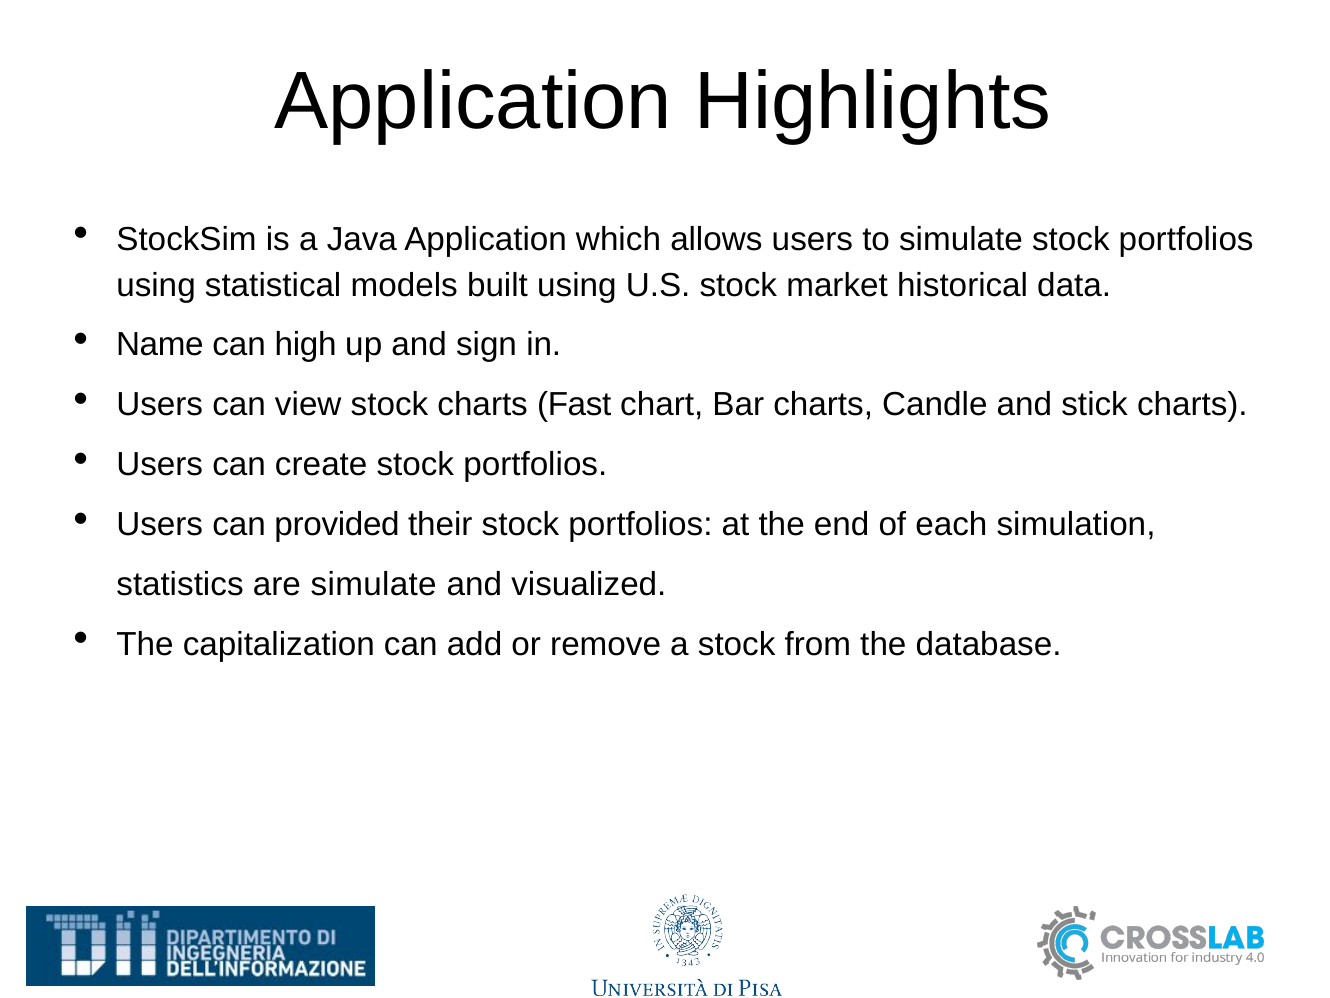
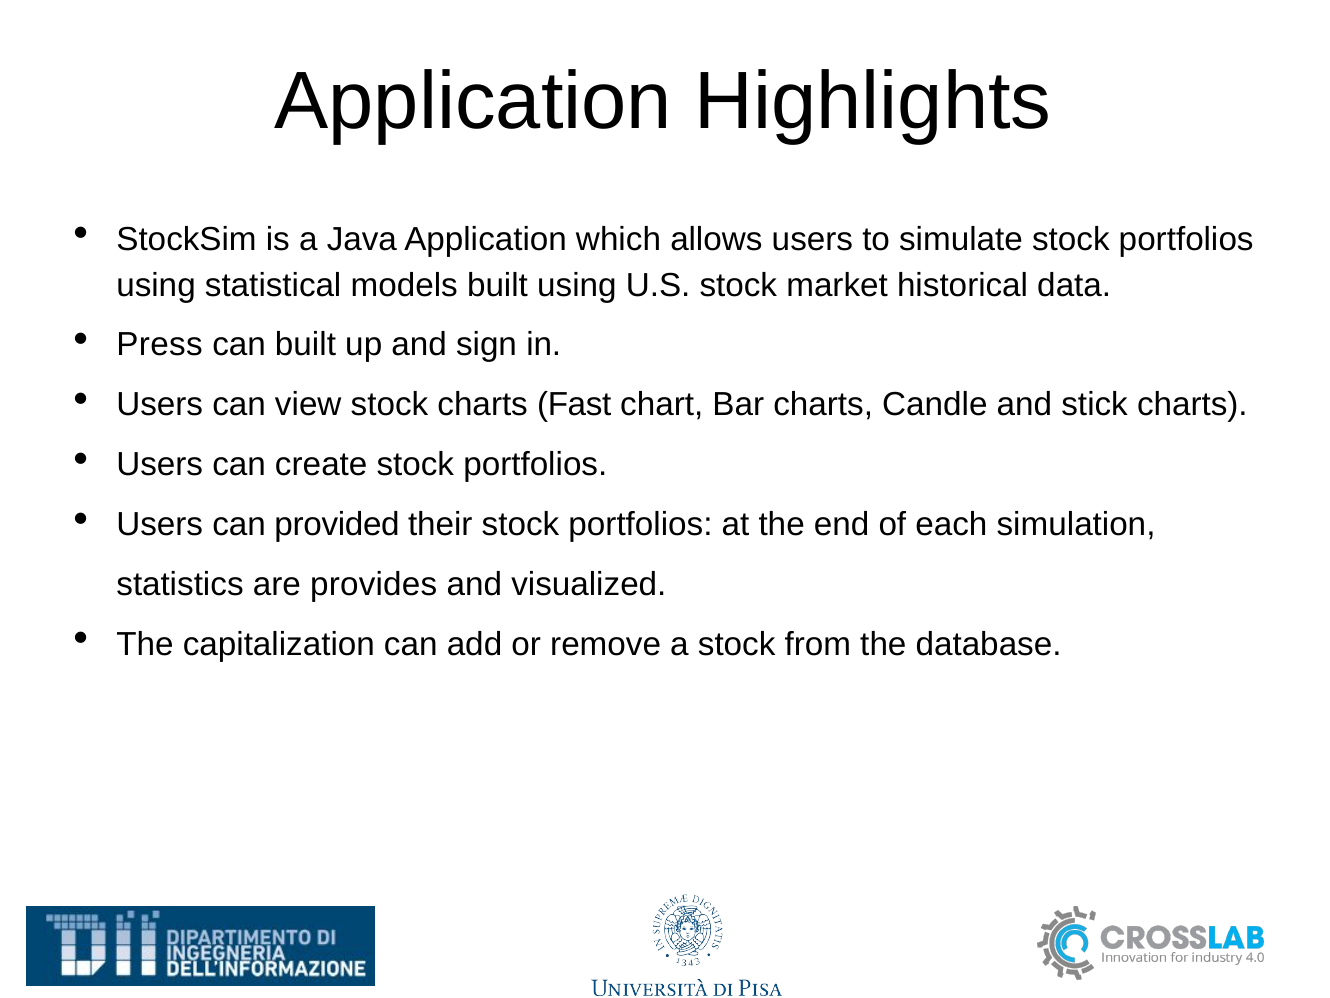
Name: Name -> Press
can high: high -> built
are simulate: simulate -> provides
